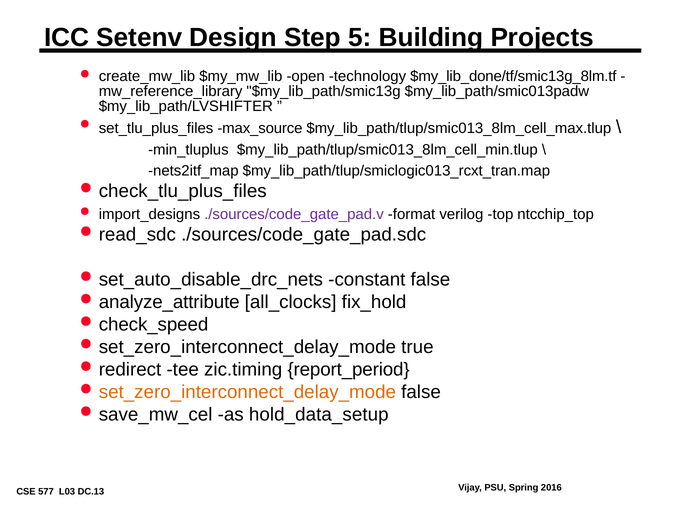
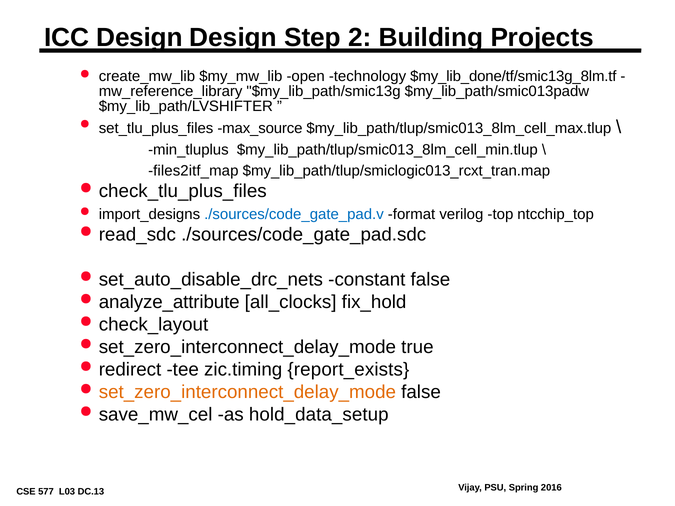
ICC Setenv: Setenv -> Design
5: 5 -> 2
nets2itf_map: nets2itf_map -> files2itf_map
./sources/code_gate_pad.v colour: purple -> blue
check_speed: check_speed -> check_layout
report_period: report_period -> report_exists
